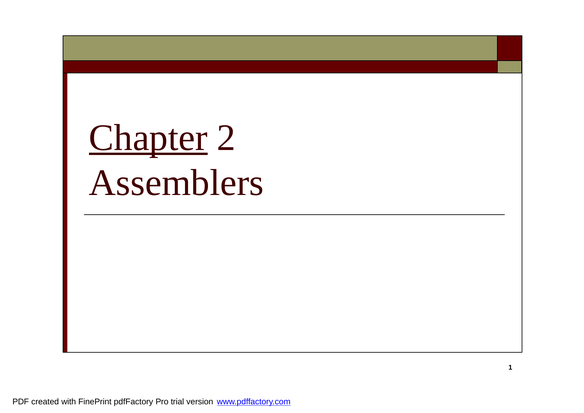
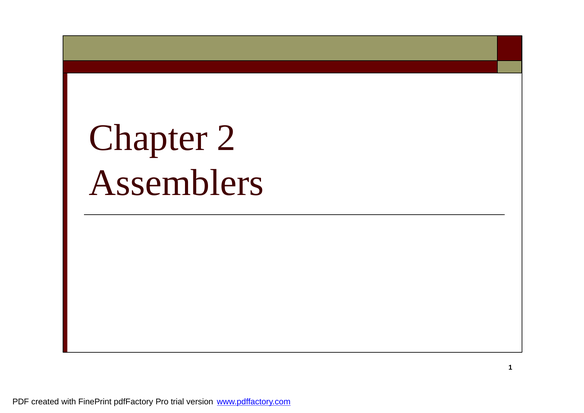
Chapter underline: present -> none
